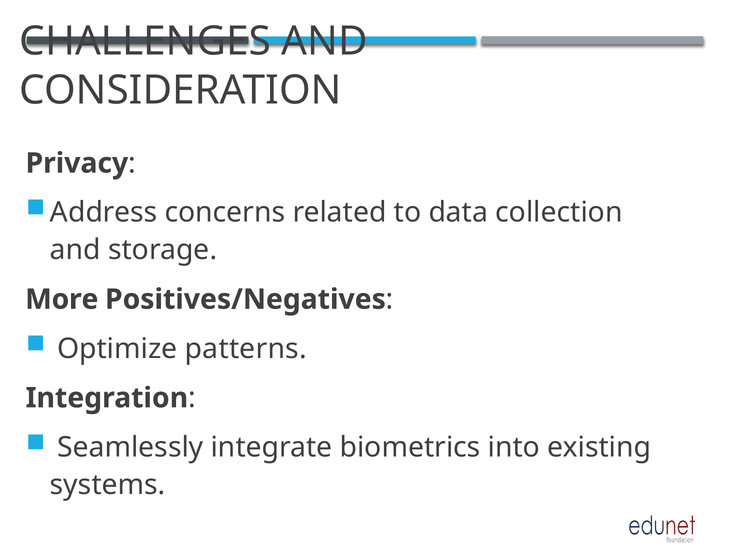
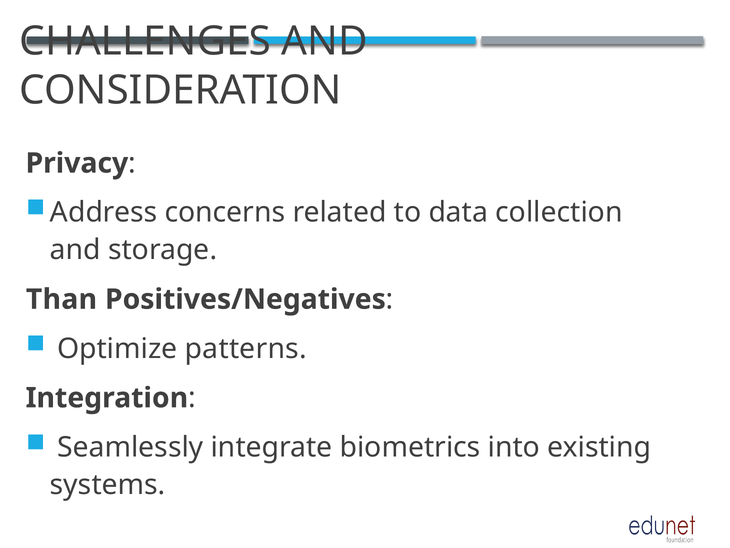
More: More -> Than
